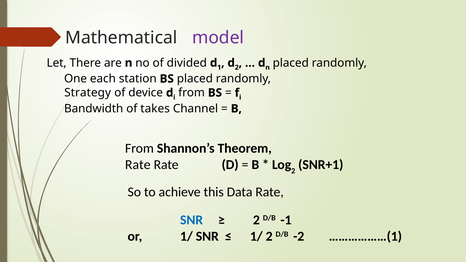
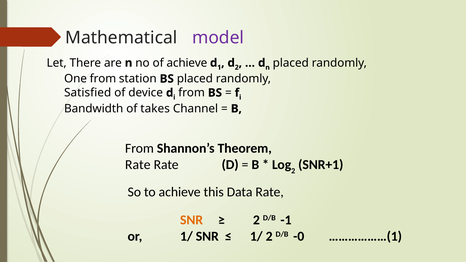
of divided: divided -> achieve
One each: each -> from
Strategy: Strategy -> Satisfied
SNR at (192, 220) colour: blue -> orange
-2: -2 -> -0
